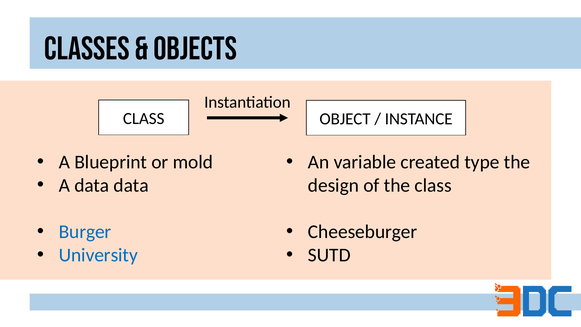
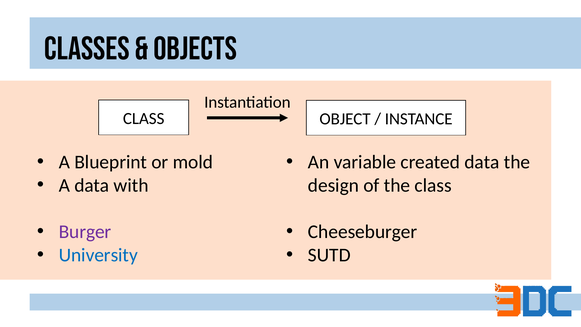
created type: type -> data
data data: data -> with
Burger colour: blue -> purple
